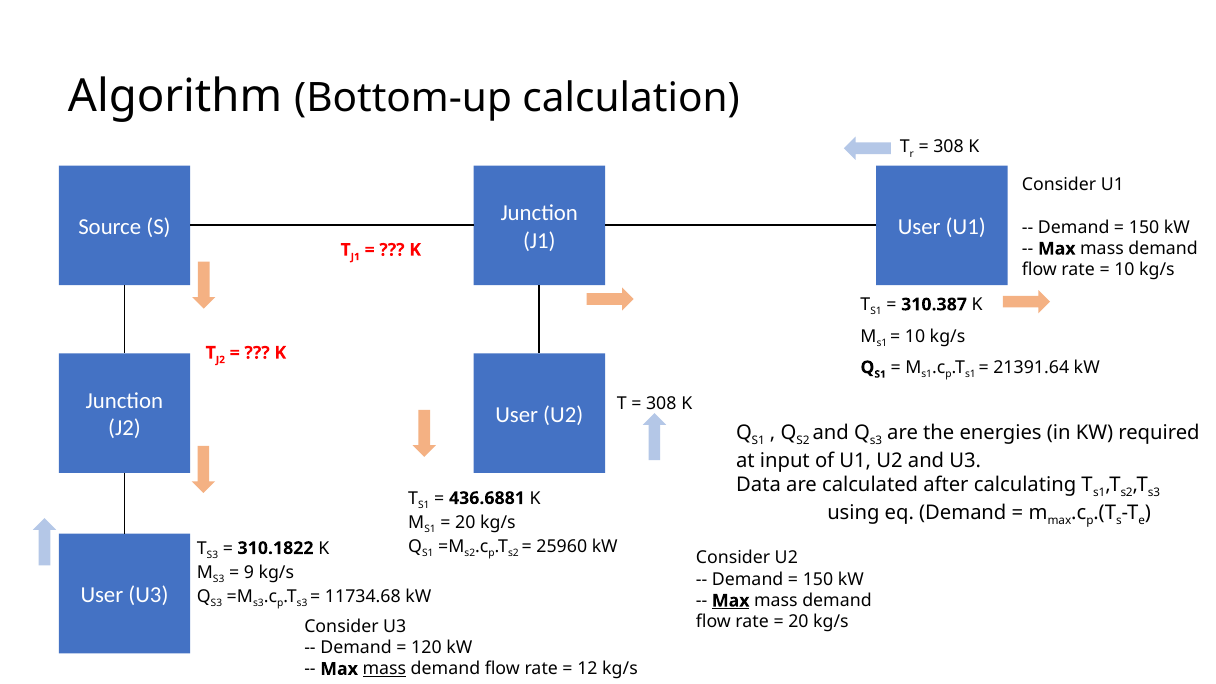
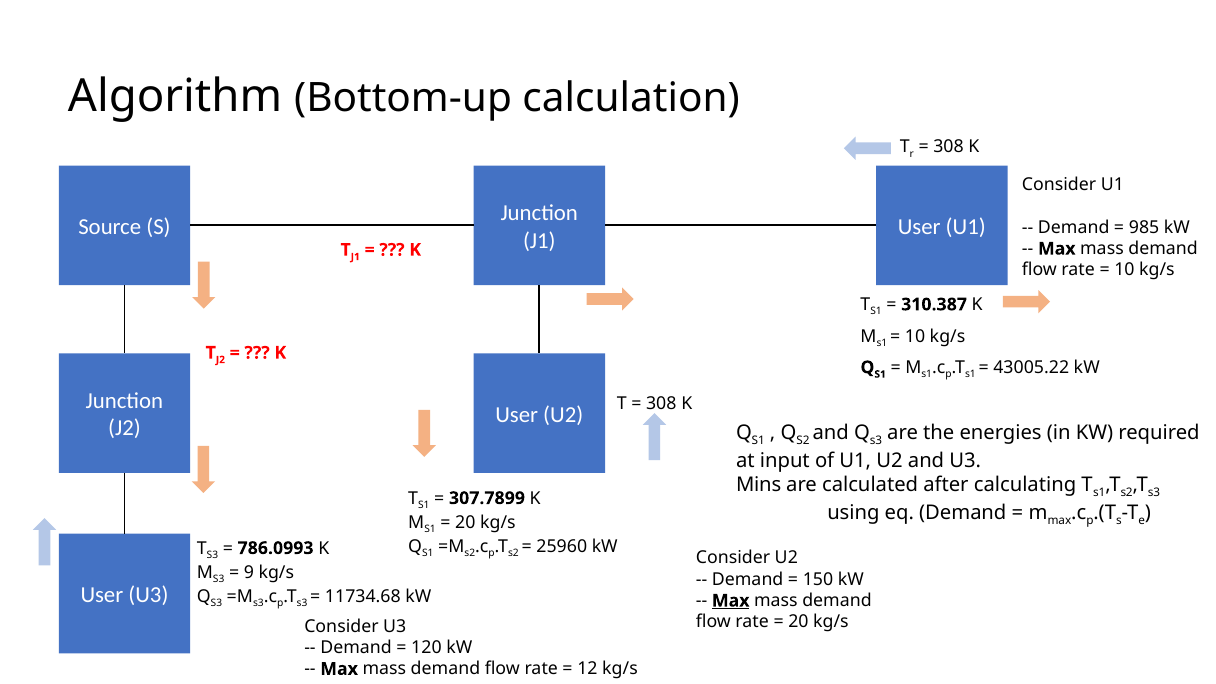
150 at (1144, 227): 150 -> 985
21391.64: 21391.64 -> 43005.22
Data: Data -> Mins
436.6881: 436.6881 -> 307.7899
310.1822: 310.1822 -> 786.0993
mass at (384, 669) underline: present -> none
